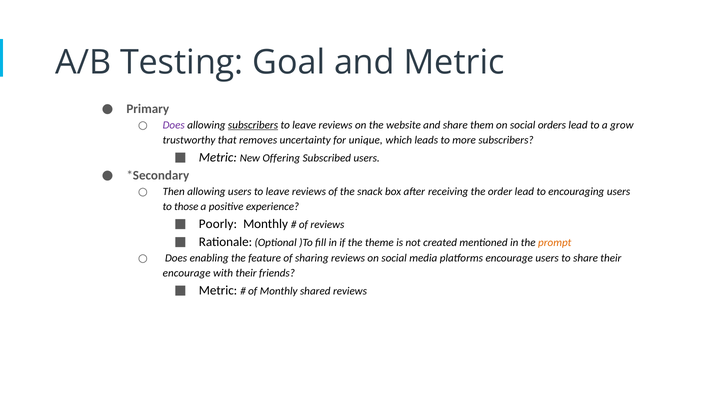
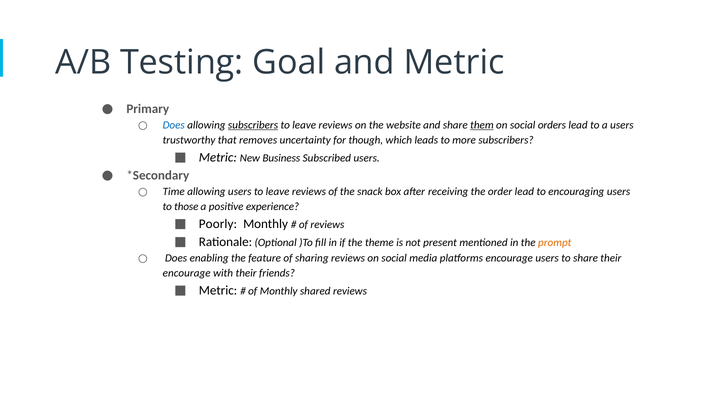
Does at (174, 125) colour: purple -> blue
them underline: none -> present
a grow: grow -> users
unique: unique -> though
Offering: Offering -> Business
Then: Then -> Time
created: created -> present
